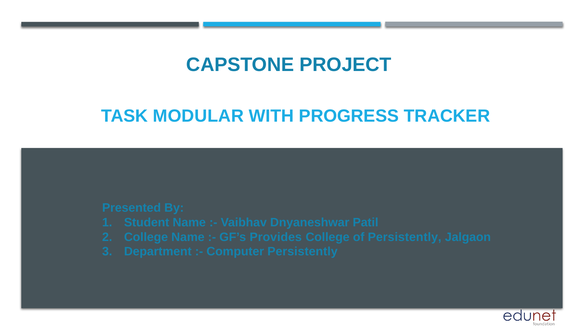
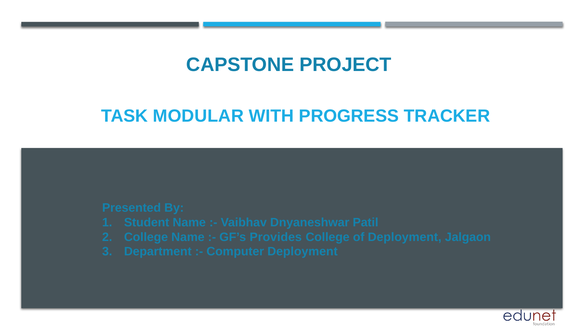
of Persistently: Persistently -> Deployment
Computer Persistently: Persistently -> Deployment
